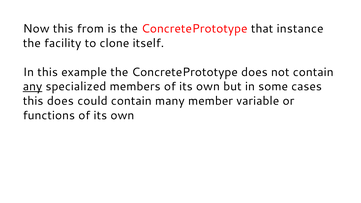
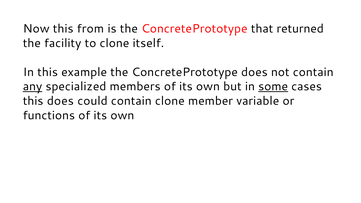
instance: instance -> returned
some underline: none -> present
contain many: many -> clone
